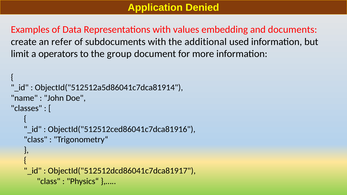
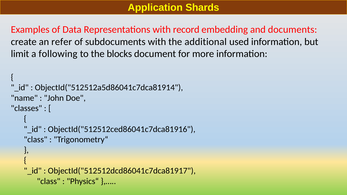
Denied: Denied -> Shards
values: values -> record
operators: operators -> following
group: group -> blocks
